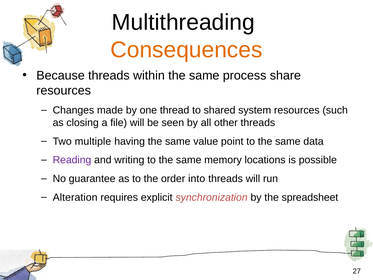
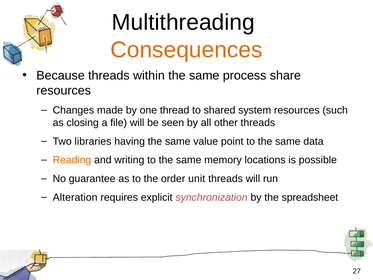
multiple: multiple -> libraries
Reading colour: purple -> orange
into: into -> unit
